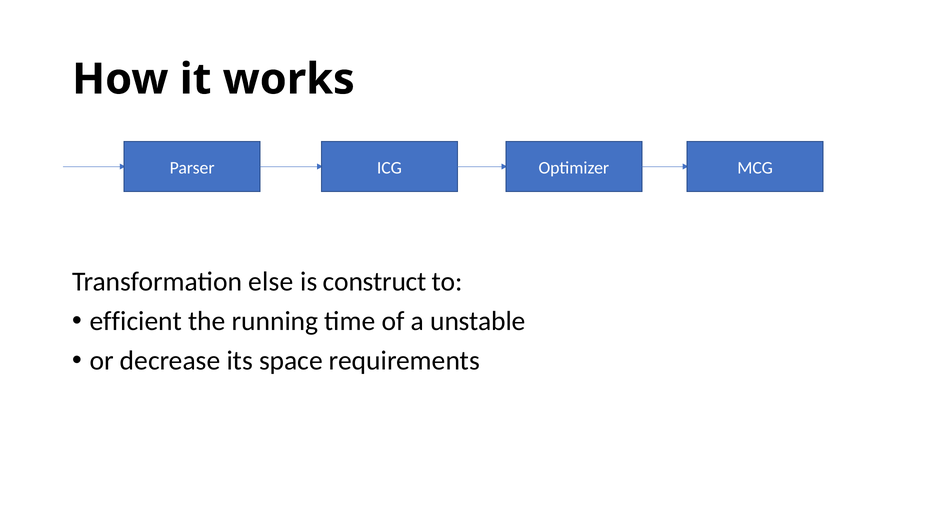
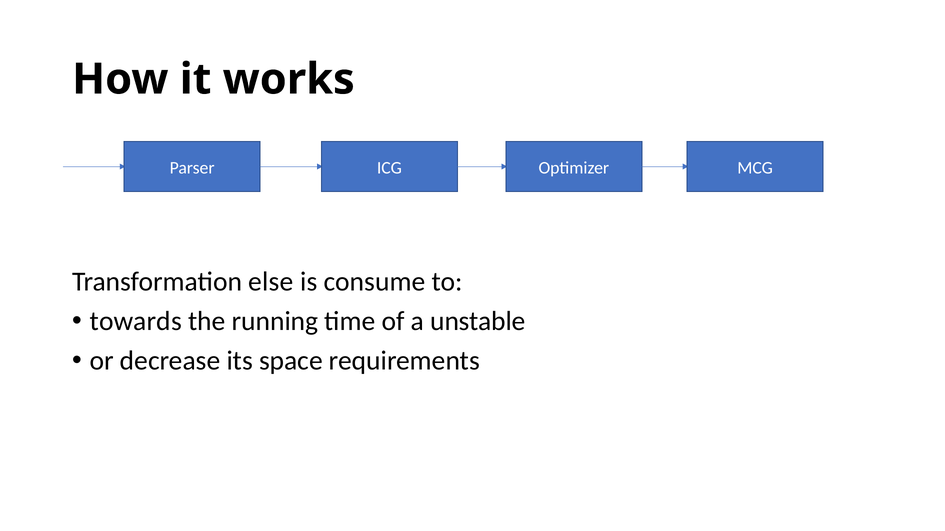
construct: construct -> consume
efficient: efficient -> towards
